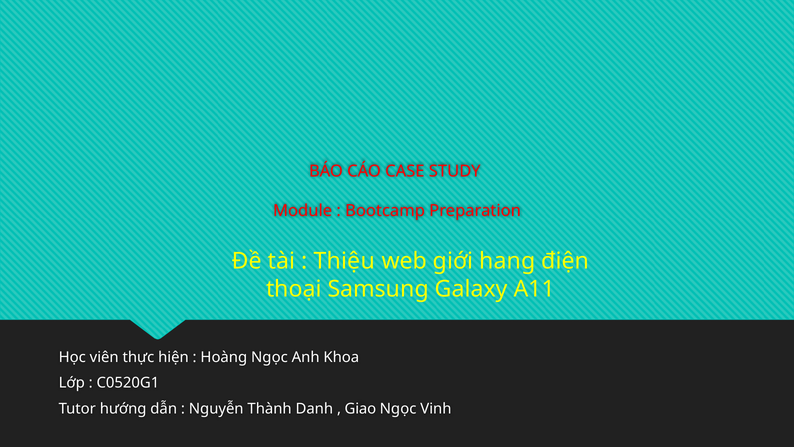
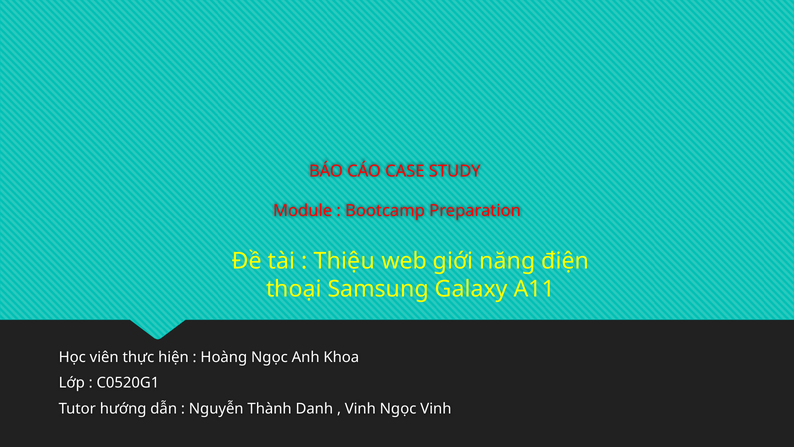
hang: hang -> năng
Giao at (360, 408): Giao -> Vinh
